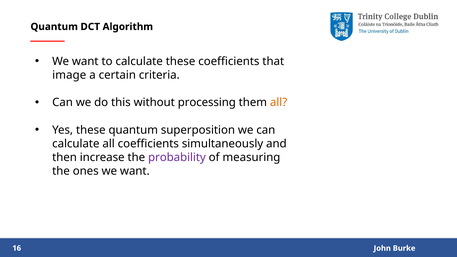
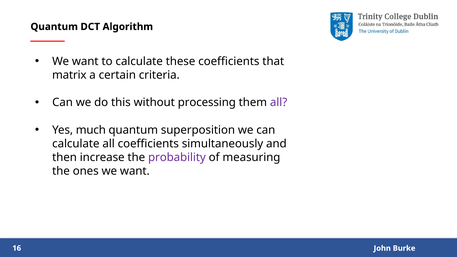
image: image -> matrix
all at (279, 103) colour: orange -> purple
Yes these: these -> much
